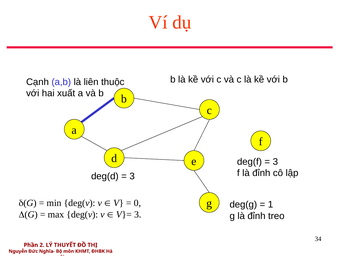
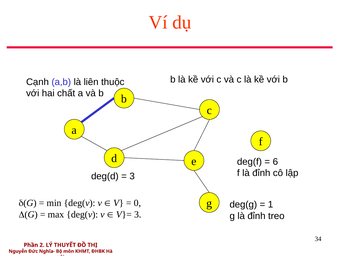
xuất: xuất -> chất
3 at (275, 162): 3 -> 6
